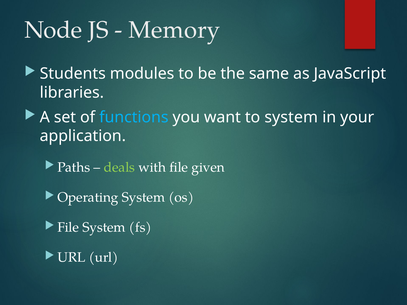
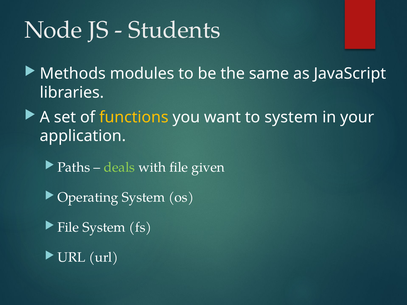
Memory: Memory -> Students
Students: Students -> Methods
functions colour: light blue -> yellow
